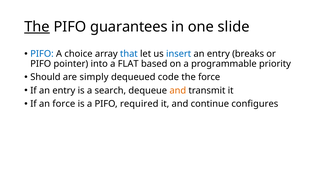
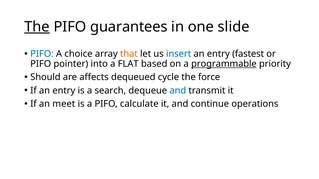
that colour: blue -> orange
breaks: breaks -> fastest
programmable underline: none -> present
simply: simply -> affects
code: code -> cycle
and at (178, 91) colour: orange -> blue
an force: force -> meet
required: required -> calculate
configures: configures -> operations
